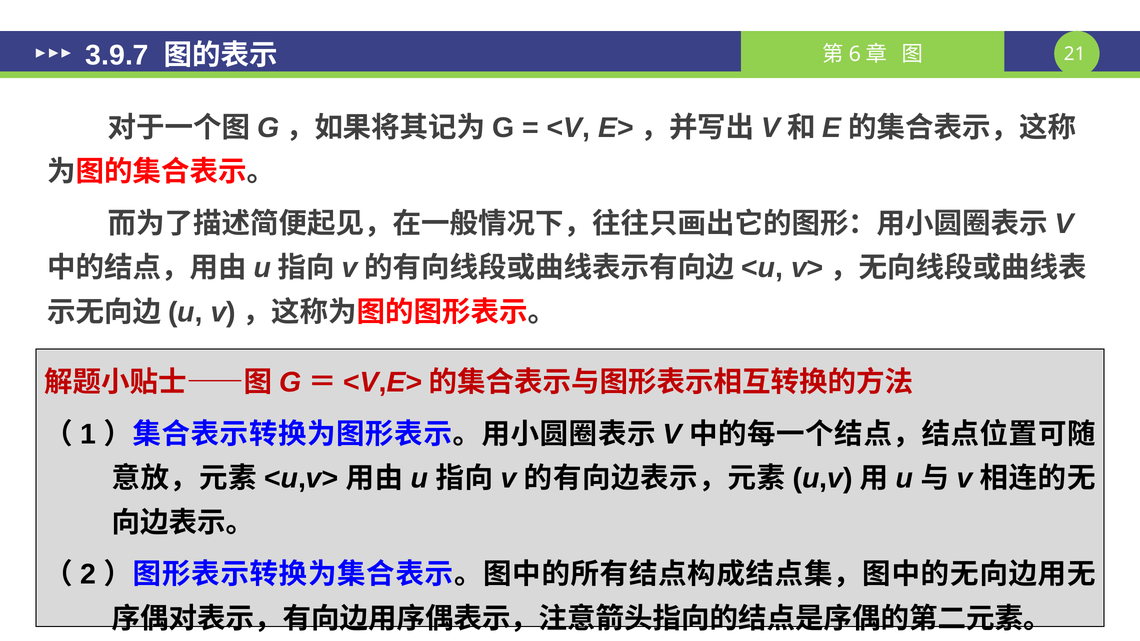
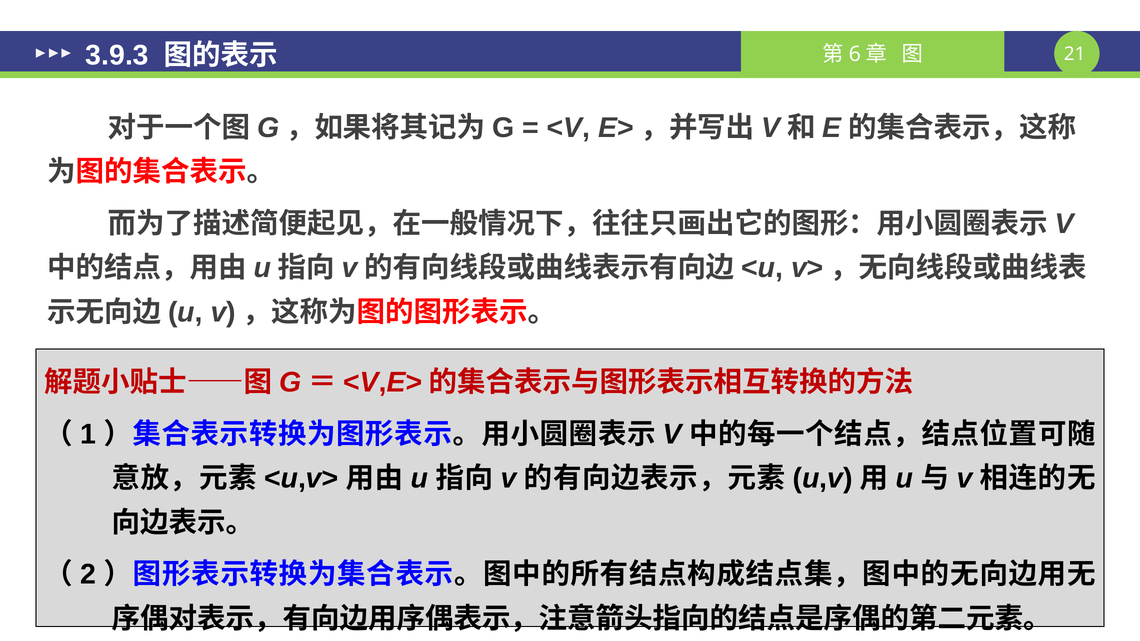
3.9.7: 3.9.7 -> 3.9.3
